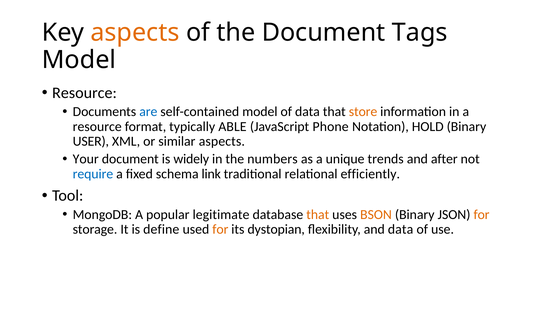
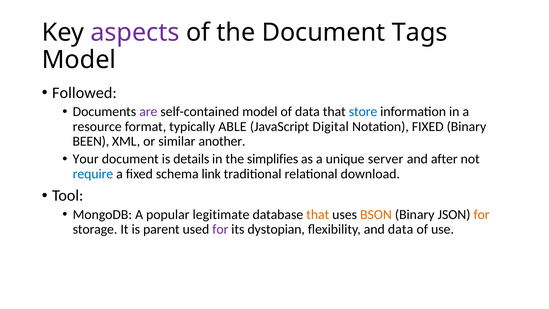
aspects at (135, 33) colour: orange -> purple
Resource at (84, 93): Resource -> Followed
are colour: blue -> purple
store colour: orange -> blue
Phone: Phone -> Digital
Notation HOLD: HOLD -> FIXED
USER: USER -> BEEN
similar aspects: aspects -> another
widely: widely -> details
numbers: numbers -> simplifies
trends: trends -> server
efficiently: efficiently -> download
define: define -> parent
for at (220, 229) colour: orange -> purple
